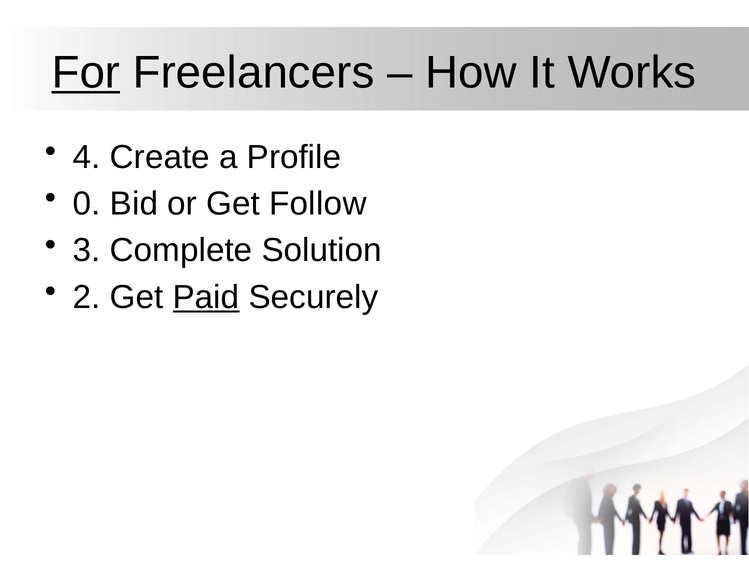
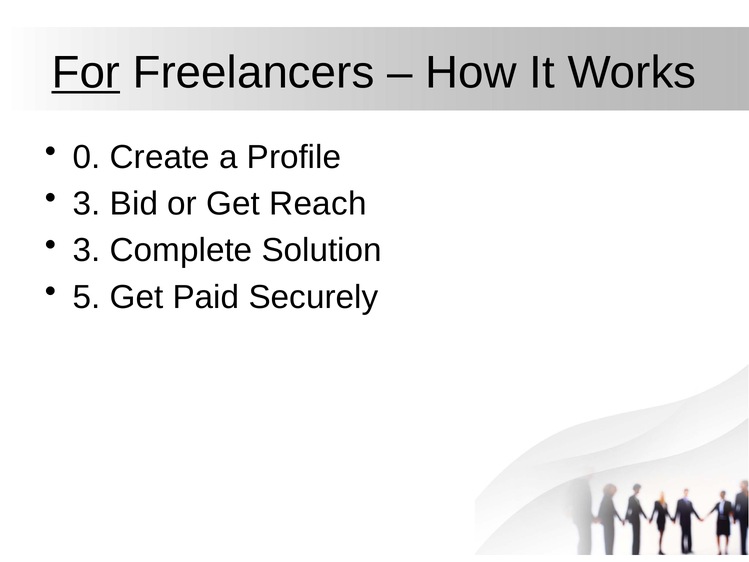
4: 4 -> 0
0 at (87, 204): 0 -> 3
Follow: Follow -> Reach
2: 2 -> 5
Paid underline: present -> none
